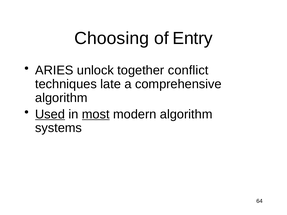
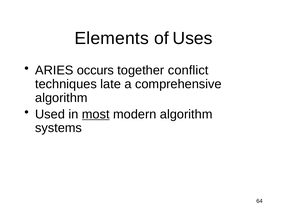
Choosing: Choosing -> Elements
Entry: Entry -> Uses
unlock: unlock -> occurs
Used underline: present -> none
